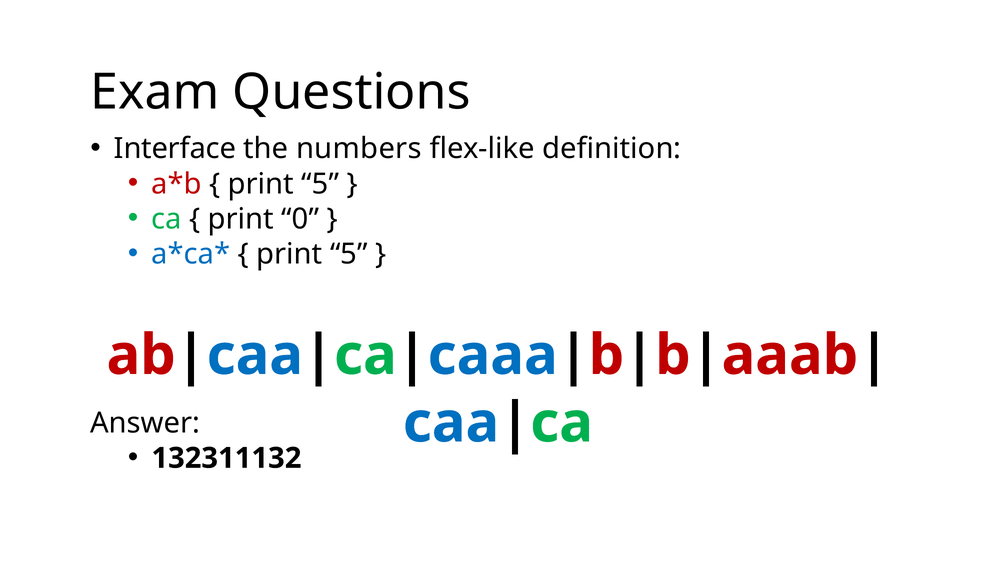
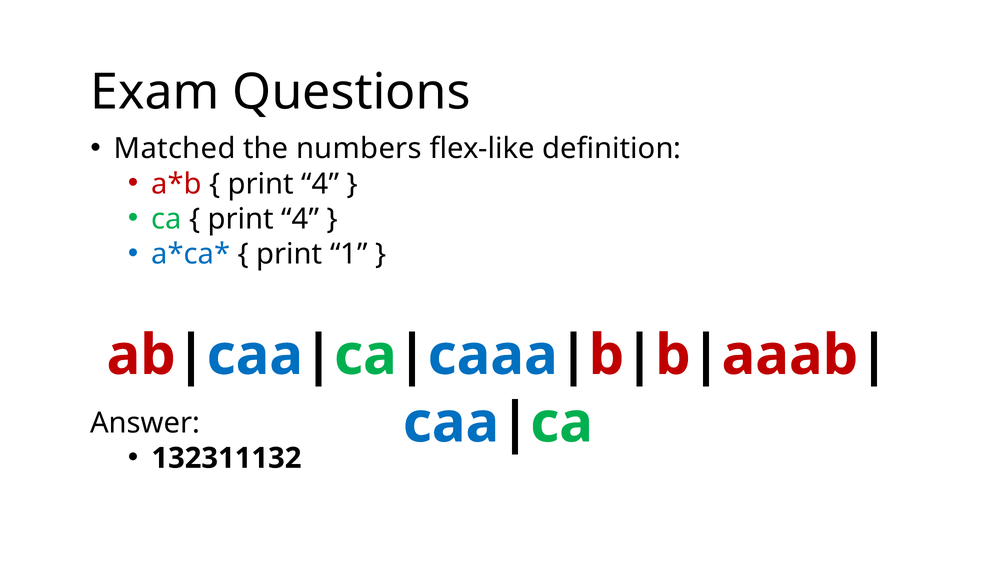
Interface: Interface -> Matched
5 at (320, 184): 5 -> 4
0 at (300, 219): 0 -> 4
5 at (349, 254): 5 -> 1
